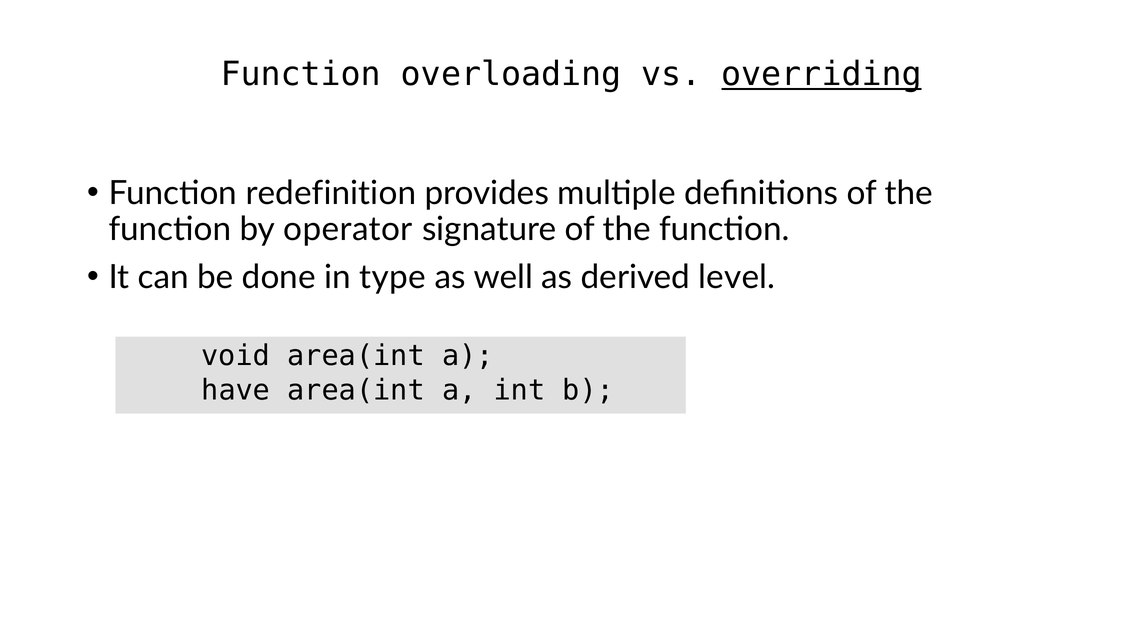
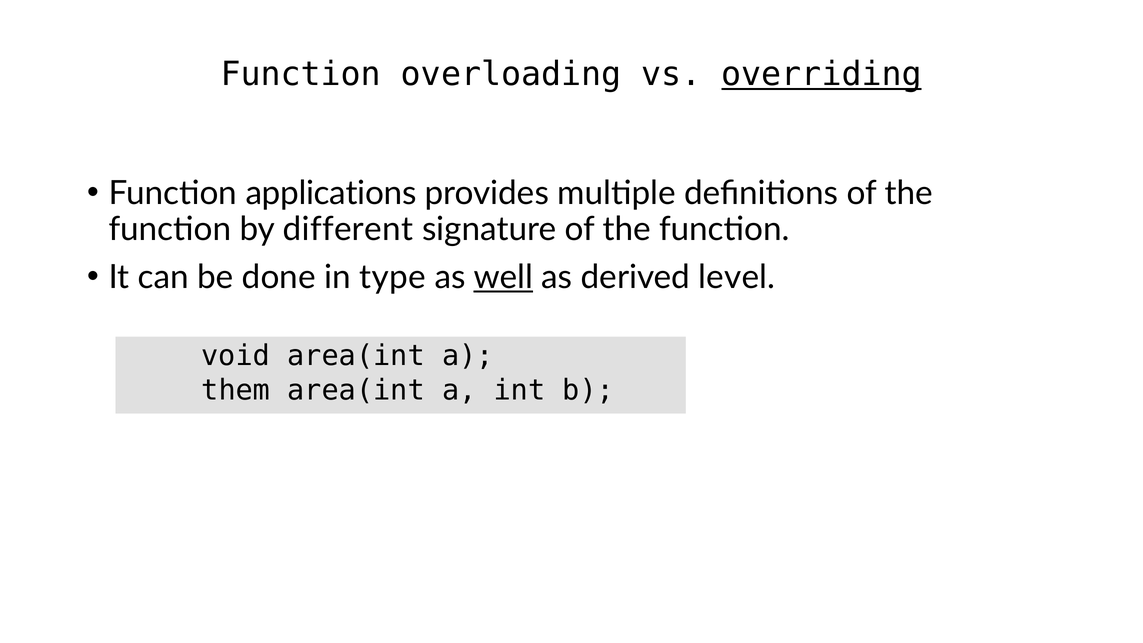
redefinition: redefinition -> applications
operator: operator -> different
well underline: none -> present
have: have -> them
